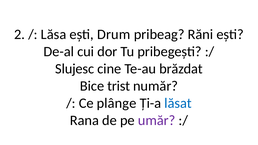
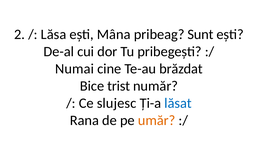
Drum: Drum -> Mâna
Răni: Răni -> Sunt
Slujesc: Slujesc -> Numai
plânge: plânge -> slujesc
umăr colour: purple -> orange
